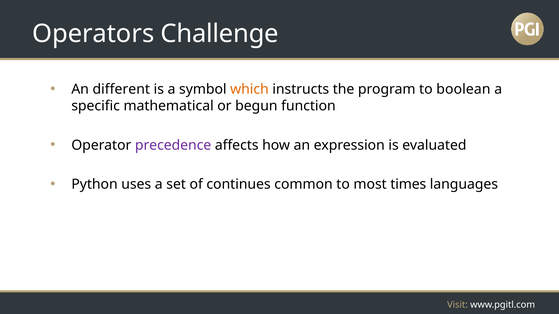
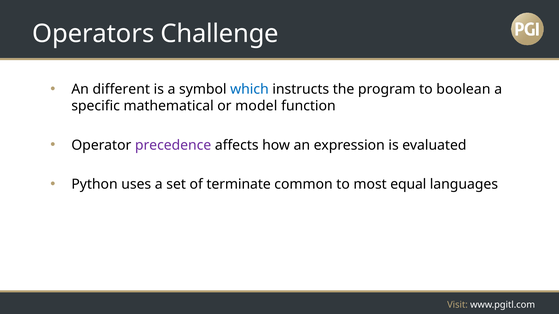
which colour: orange -> blue
begun: begun -> model
continues: continues -> terminate
times: times -> equal
